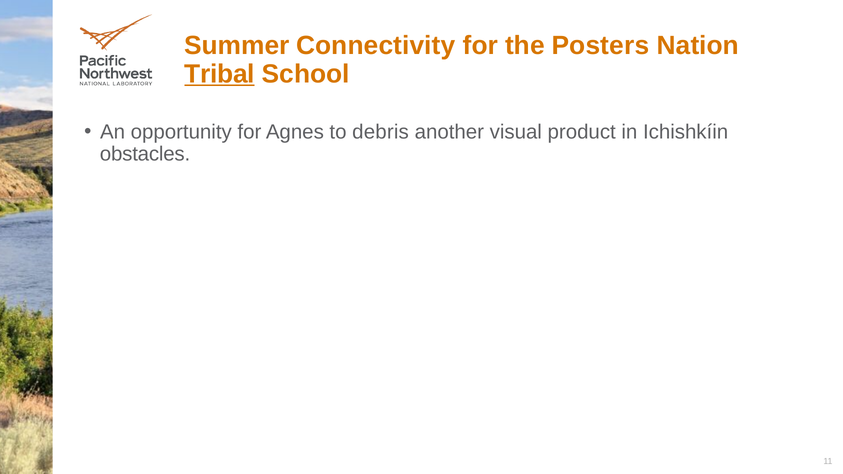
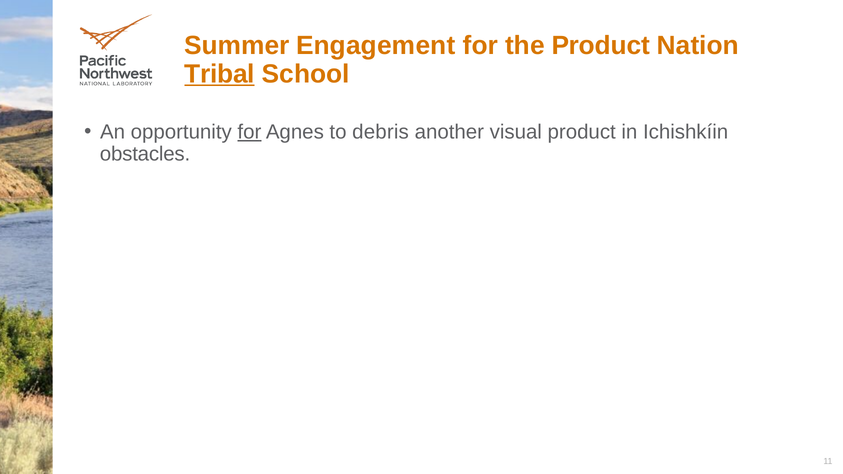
Connectivity: Connectivity -> Engagement
the Posters: Posters -> Product
for at (249, 132) underline: none -> present
